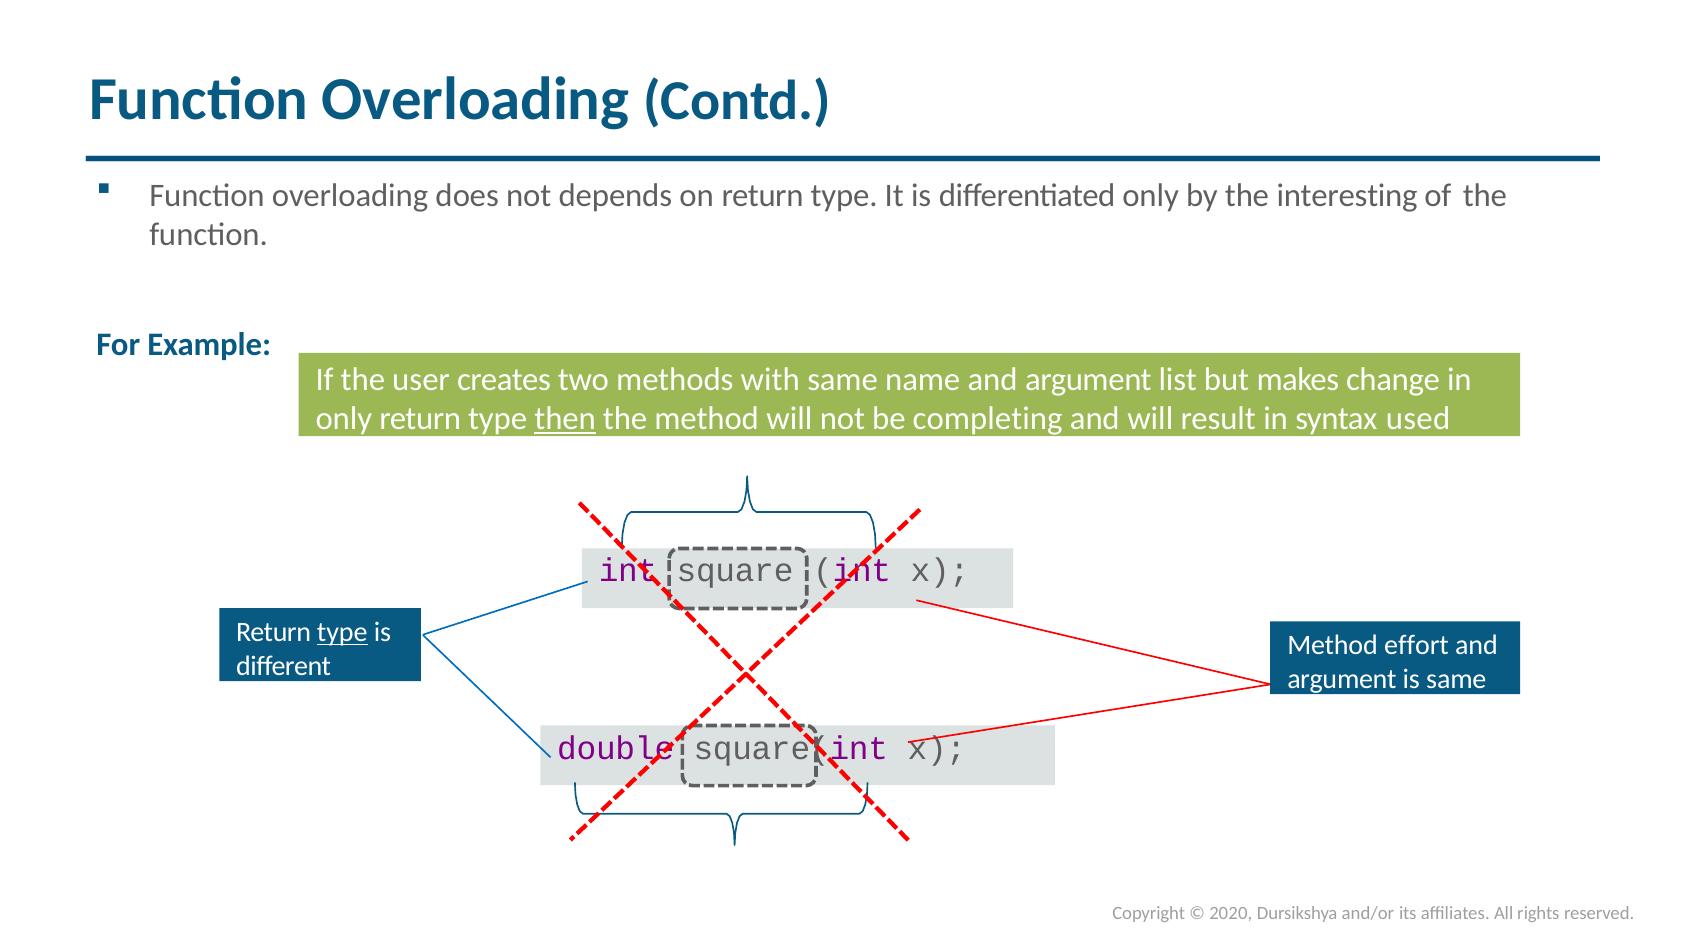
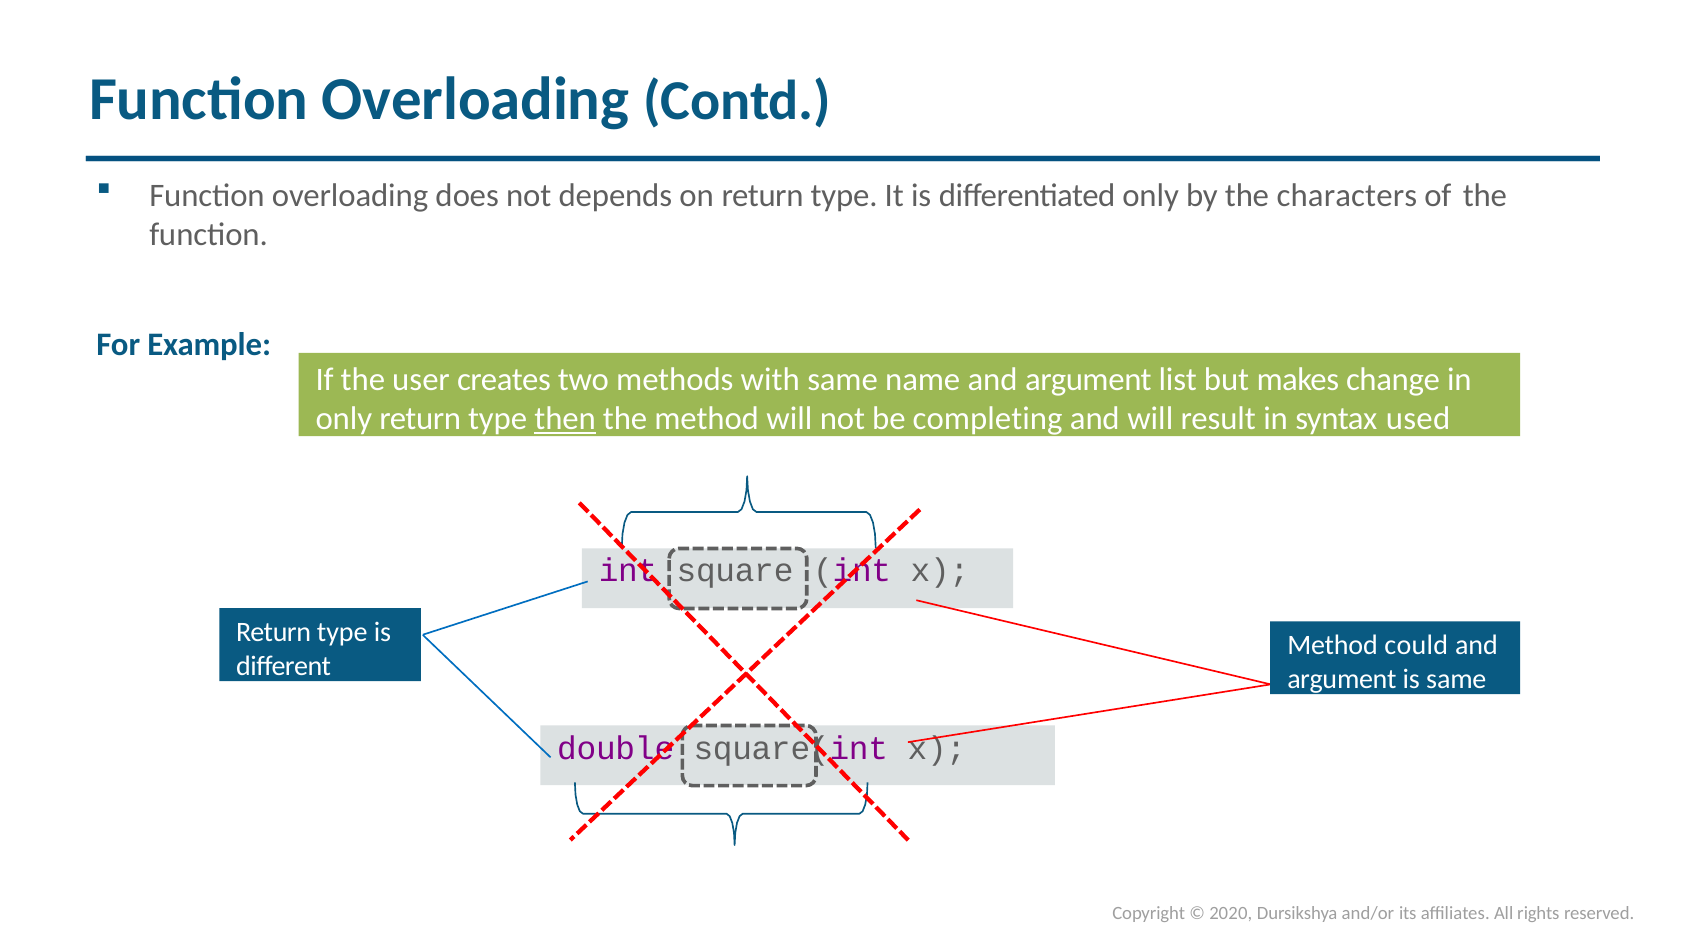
interesting: interesting -> characters
type at (342, 632) underline: present -> none
effort: effort -> could
